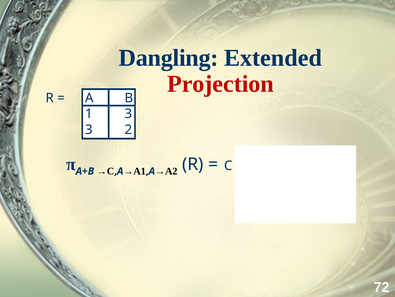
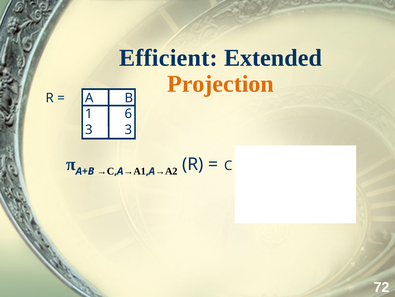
Dangling: Dangling -> Efficient
Projection colour: red -> orange
1 3: 3 -> 6
3 2: 2 -> 3
